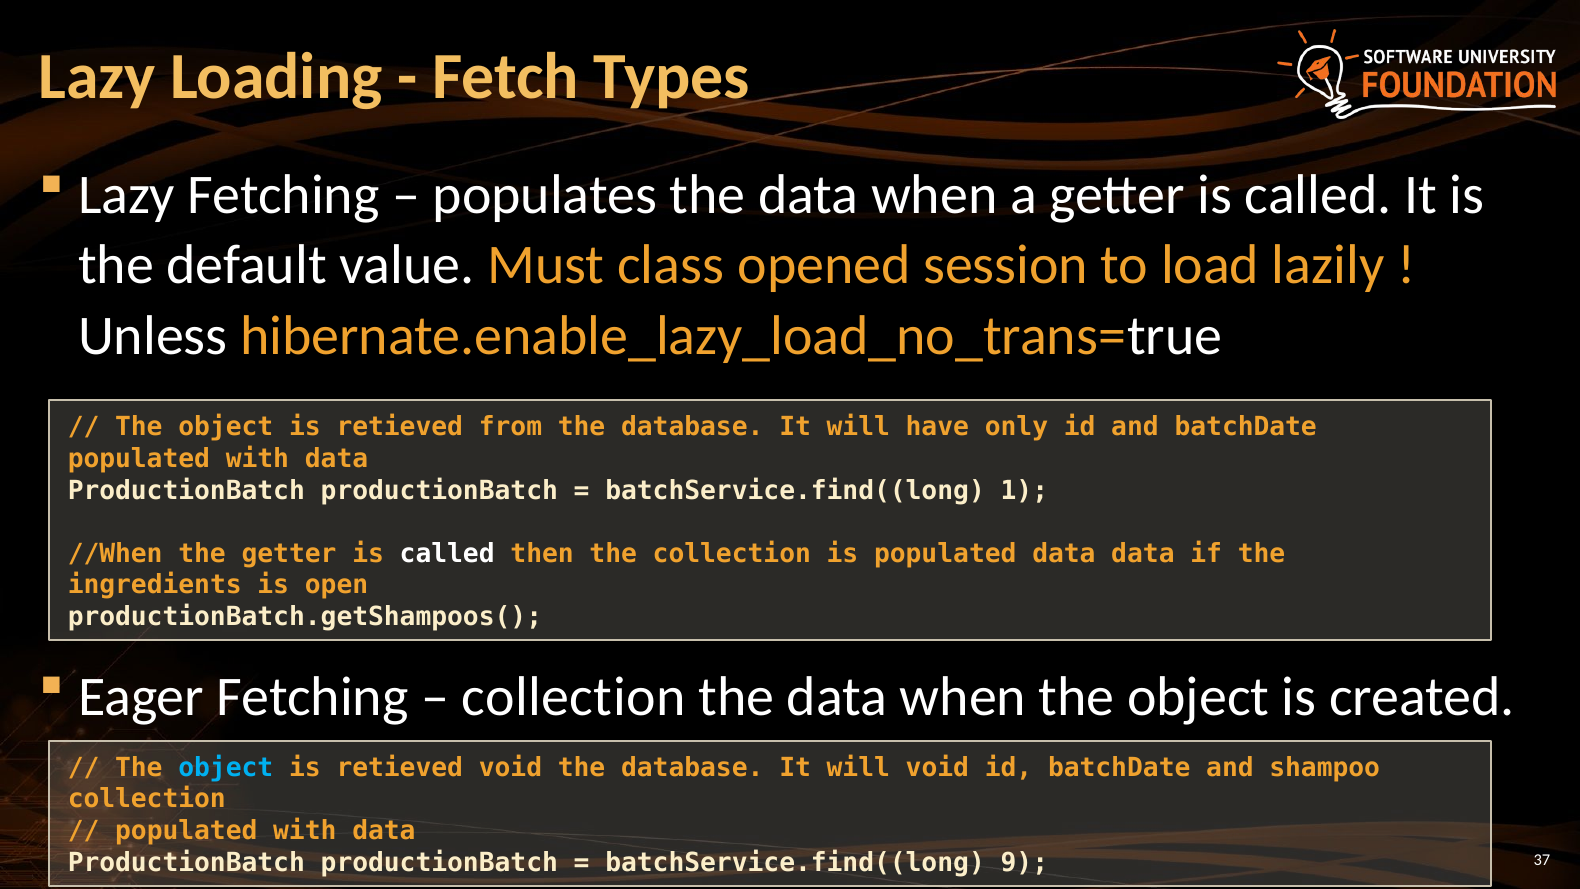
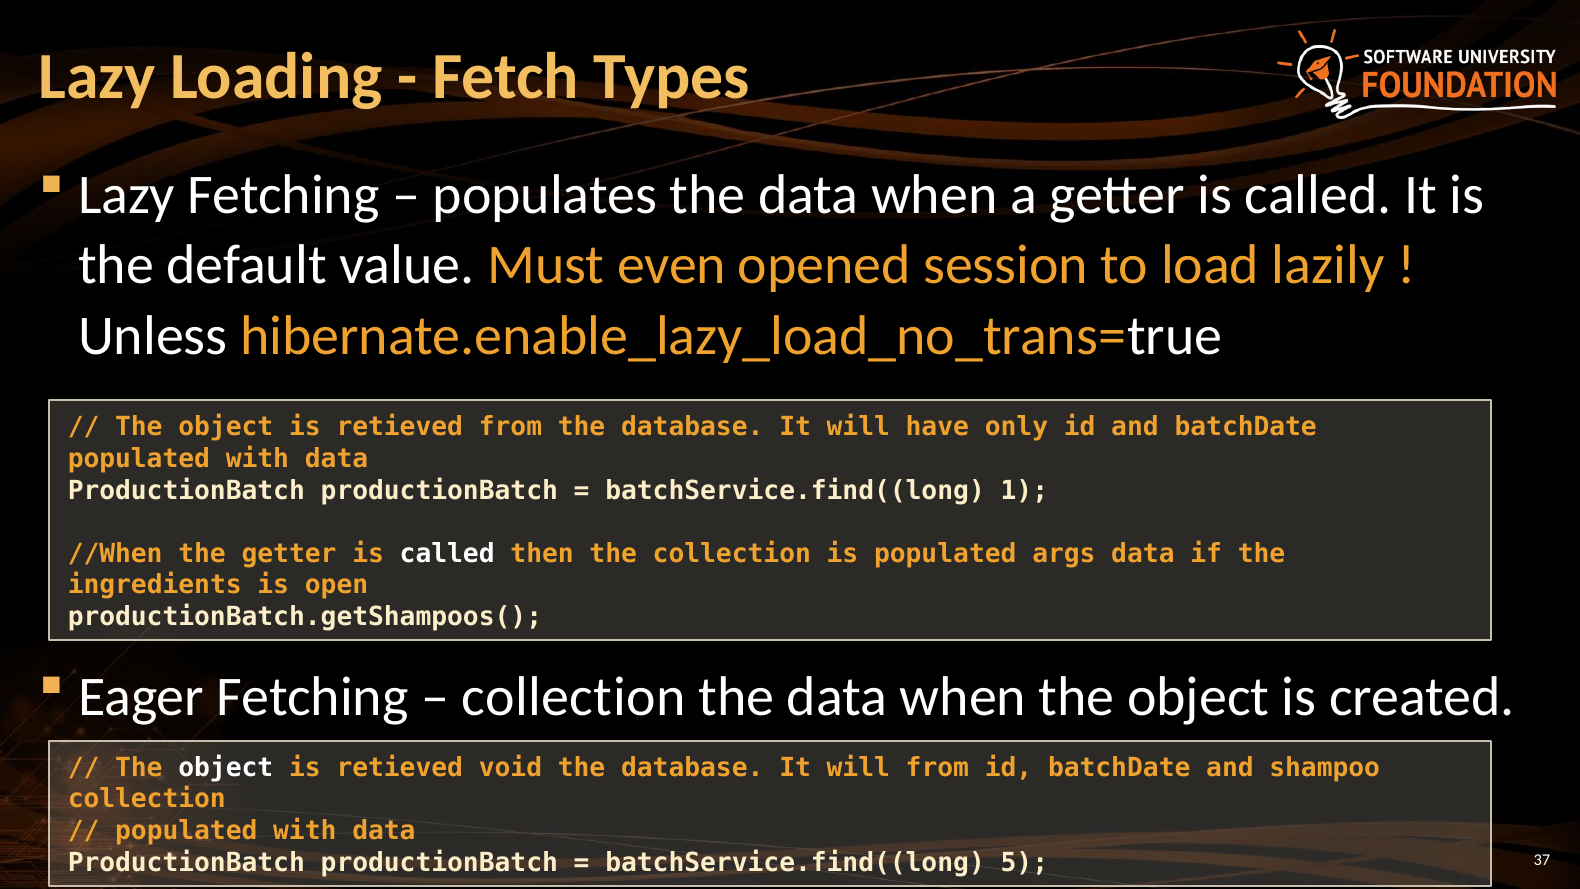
class: class -> even
populated data: data -> args
object at (226, 768) colour: light blue -> white
will void: void -> from
9: 9 -> 5
